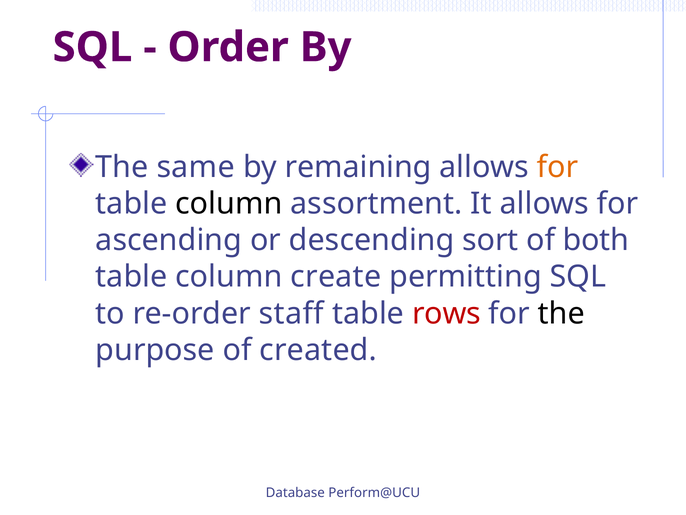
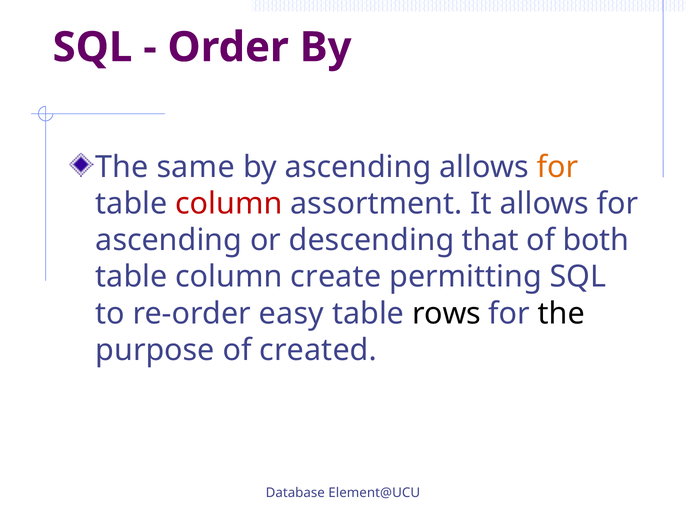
by remaining: remaining -> ascending
column at (229, 203) colour: black -> red
sort: sort -> that
staff: staff -> easy
rows colour: red -> black
Perform@UCU: Perform@UCU -> Element@UCU
